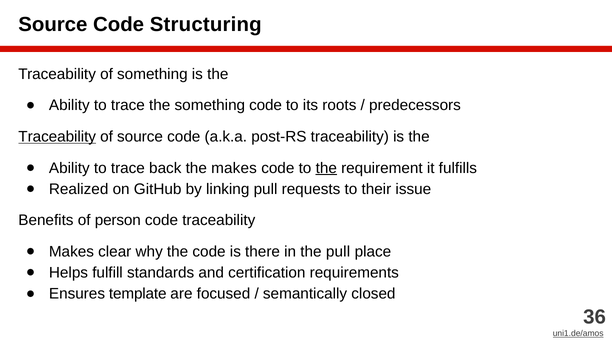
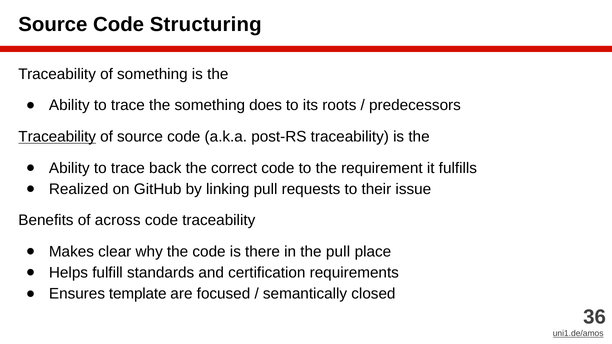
something code: code -> does
the makes: makes -> correct
the at (326, 168) underline: present -> none
person: person -> across
